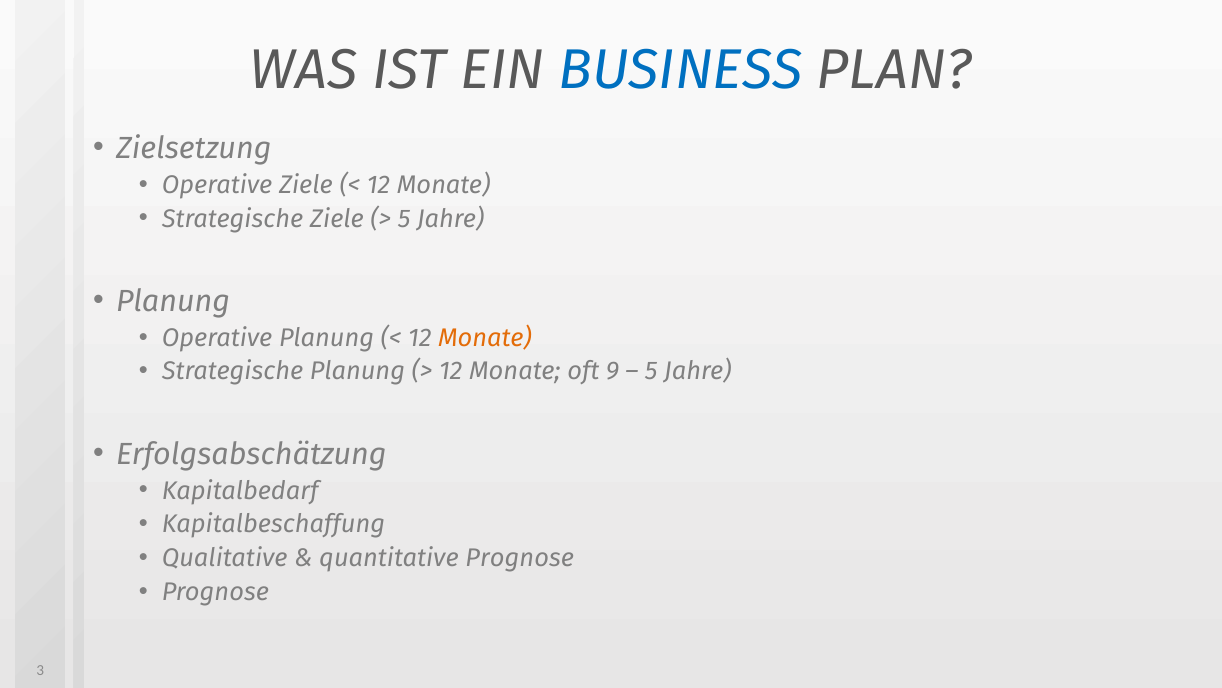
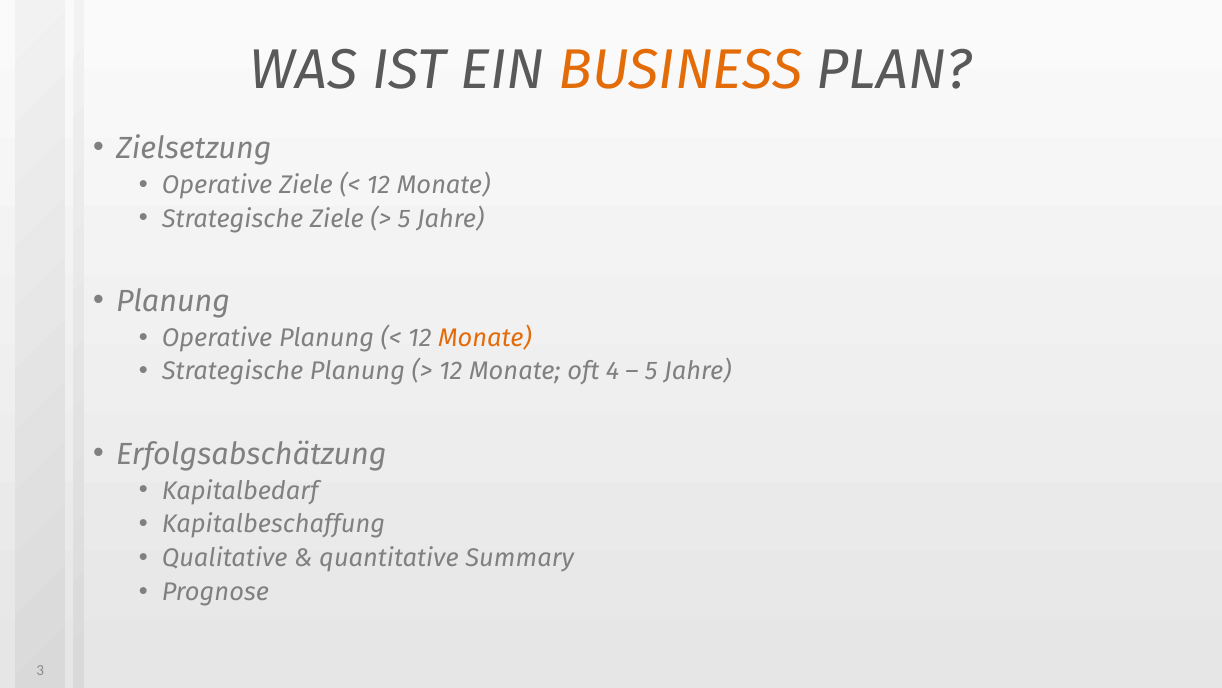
BUSINESS colour: blue -> orange
9: 9 -> 4
Prognose at (520, 558): Prognose -> Summary
